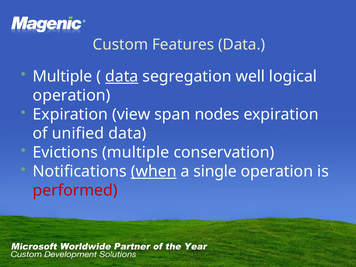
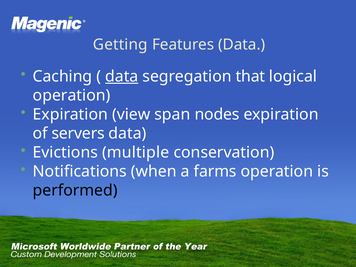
Custom: Custom -> Getting
Multiple at (63, 76): Multiple -> Caching
well: well -> that
unified: unified -> servers
when underline: present -> none
single: single -> farms
performed colour: red -> black
